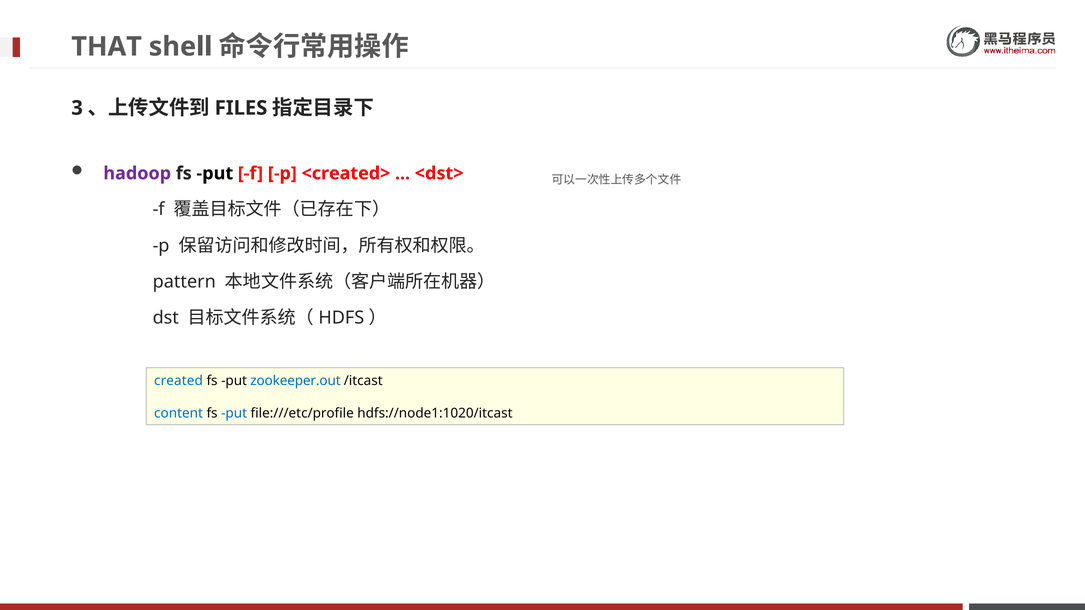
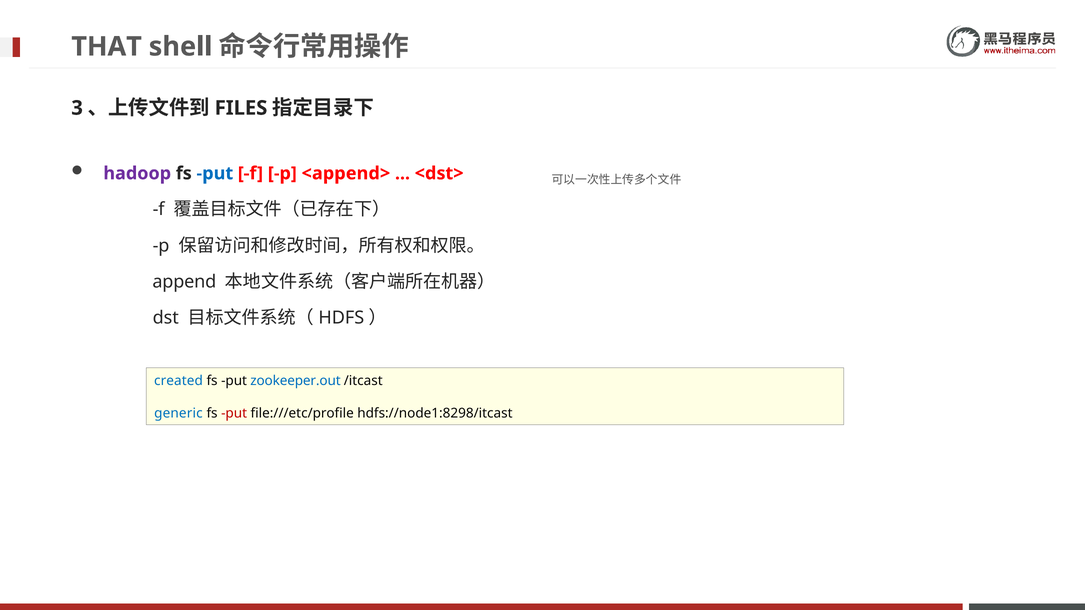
put at (215, 173) colour: black -> blue
<created>: <created> -> <append>
pattern: pattern -> append
content: content -> generic
put at (234, 413) colour: blue -> red
hdfs://node1:1020/itcast: hdfs://node1:1020/itcast -> hdfs://node1:8298/itcast
